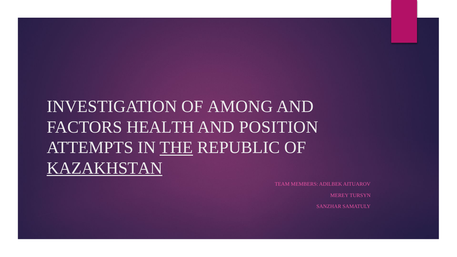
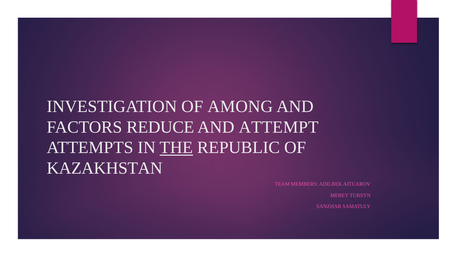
HEALTH: HEALTH -> REDUCE
POSITION: POSITION -> ATTEMPT
KAZAKHSTAN underline: present -> none
